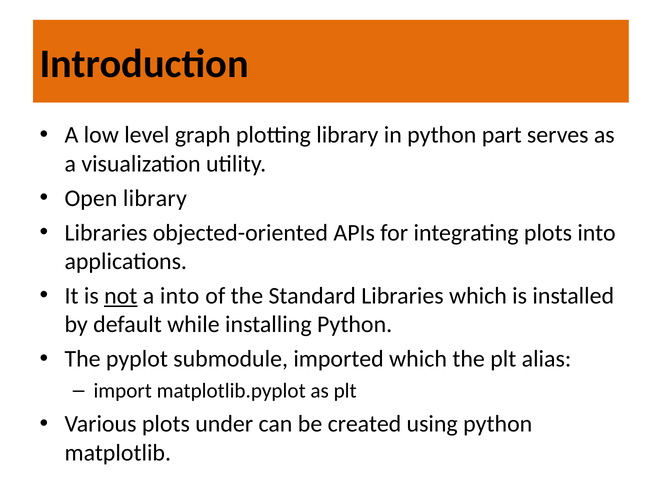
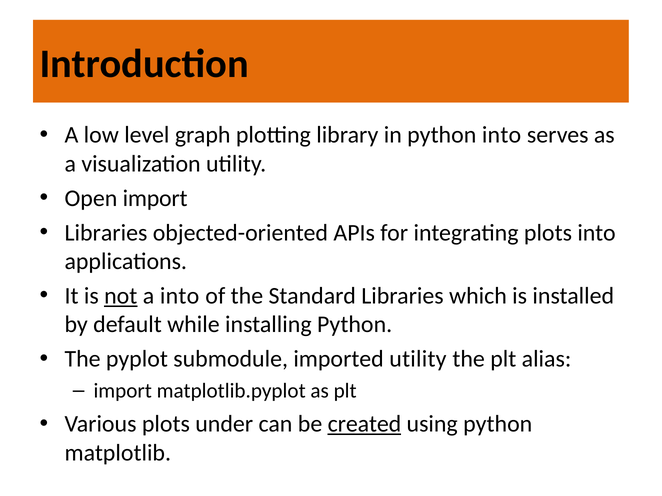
python part: part -> into
Open library: library -> import
imported which: which -> utility
created underline: none -> present
